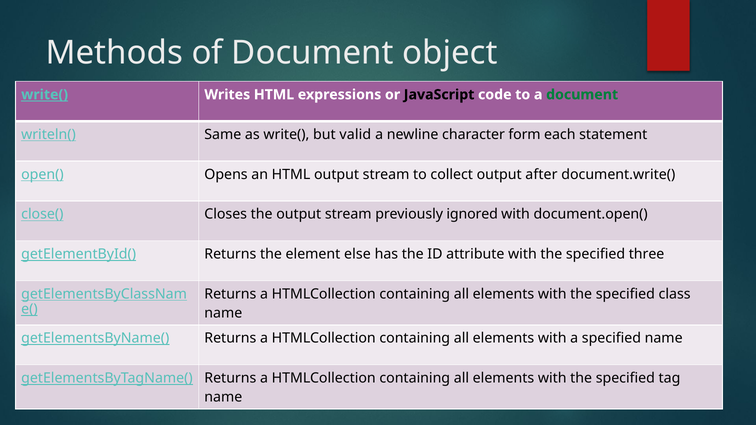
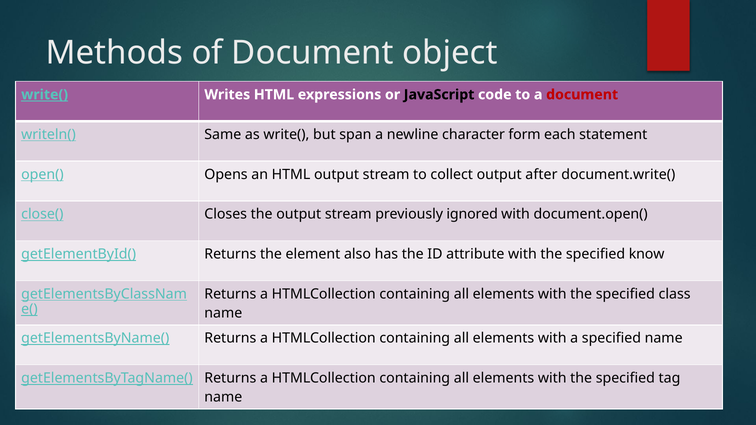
document at (582, 95) colour: green -> red
valid: valid -> span
else: else -> also
three: three -> know
